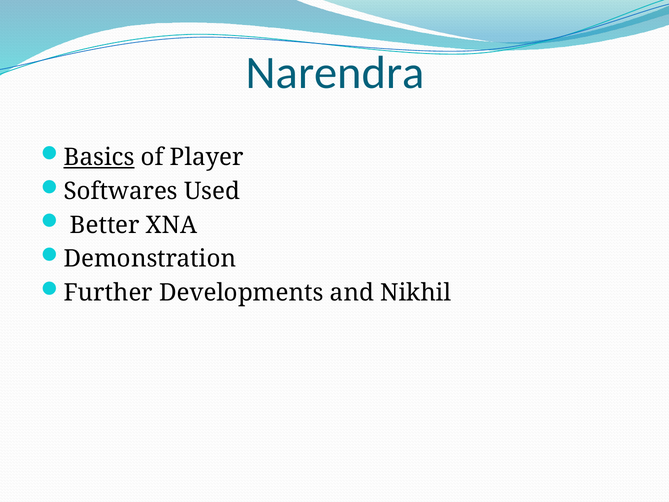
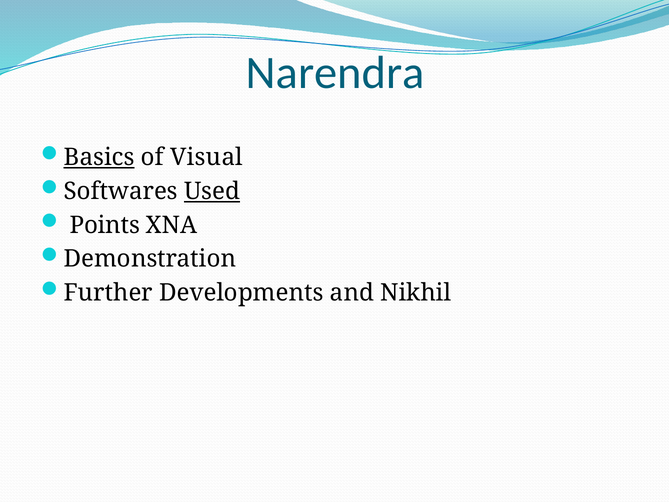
Player: Player -> Visual
Used underline: none -> present
Better: Better -> Points
